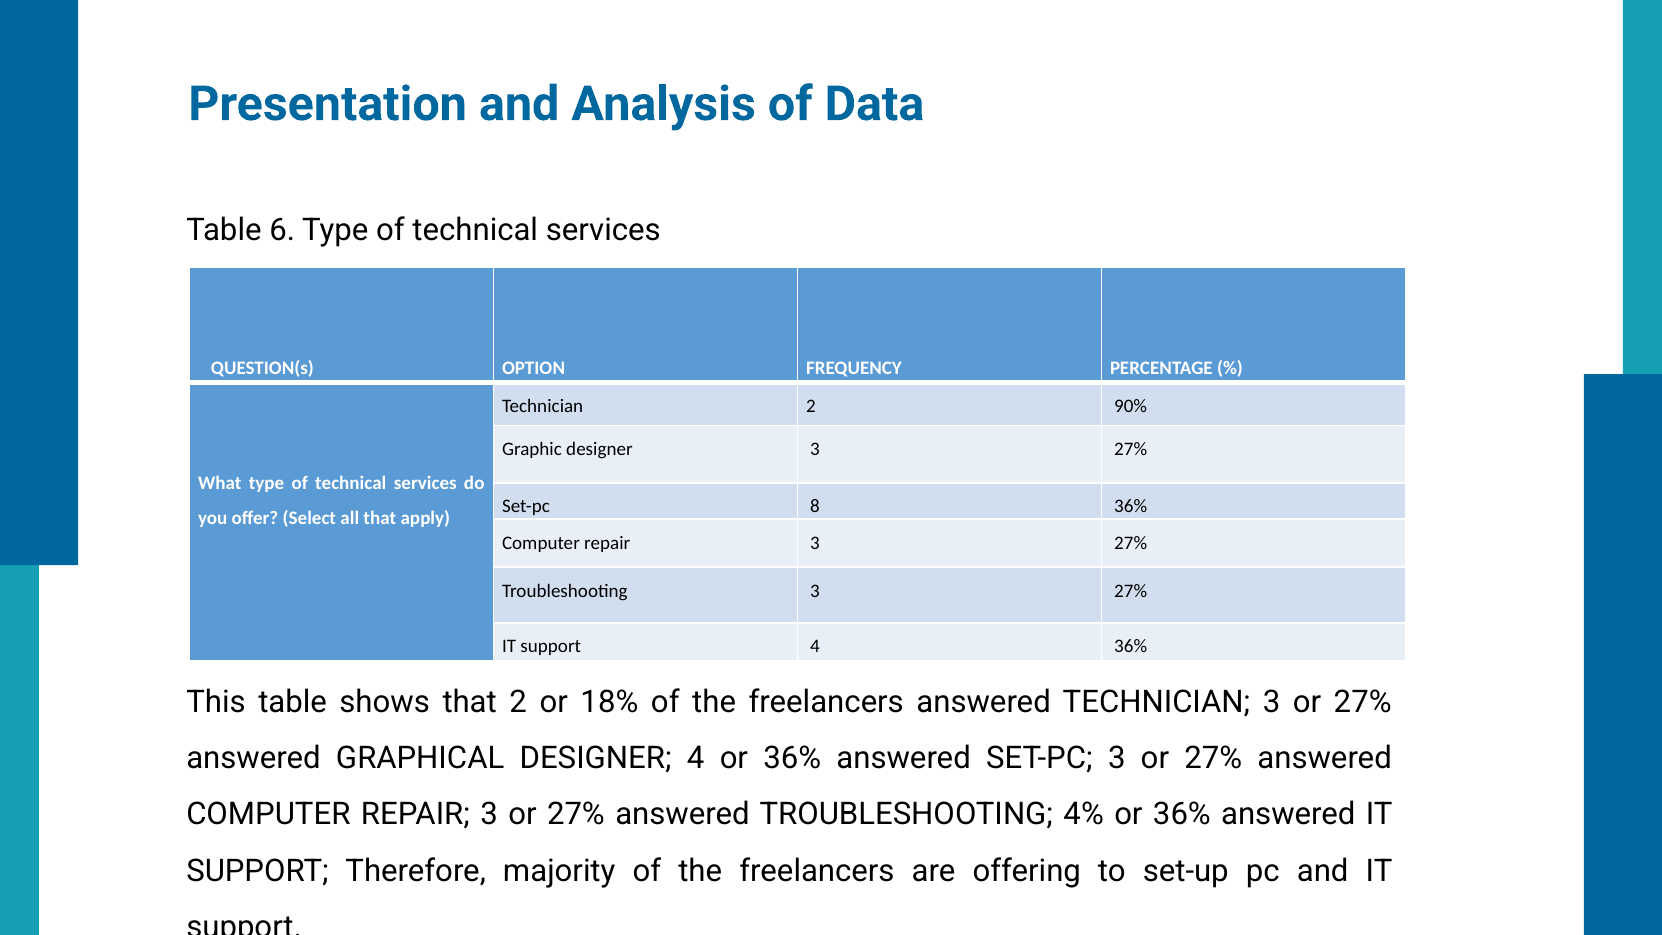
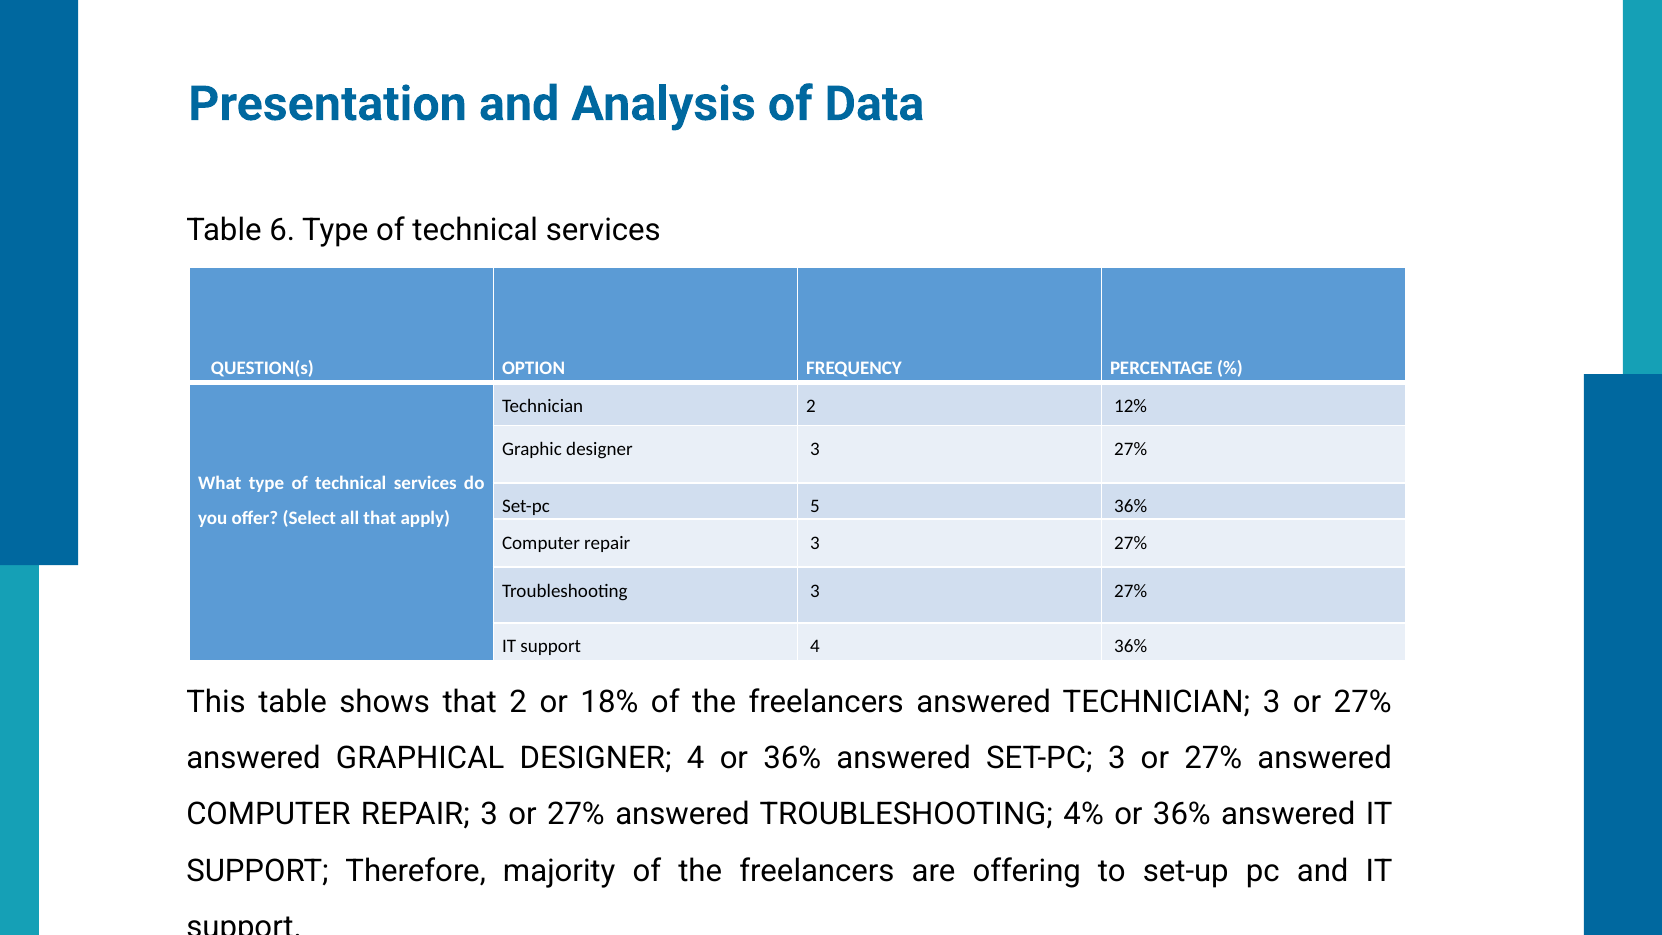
90%: 90% -> 12%
8: 8 -> 5
